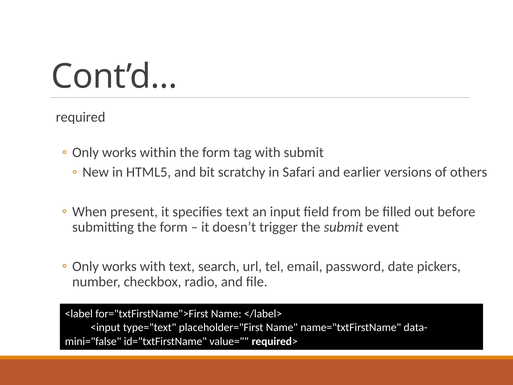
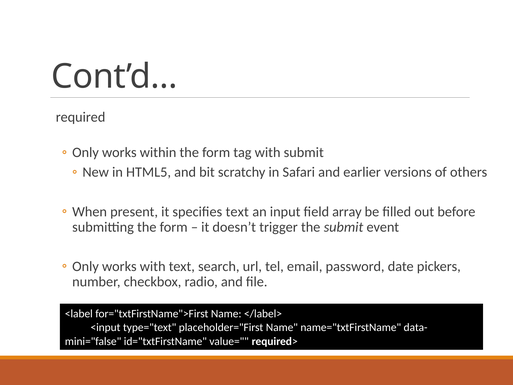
from: from -> array
